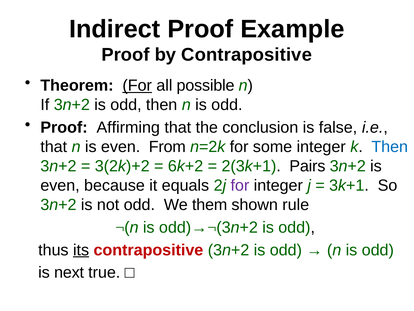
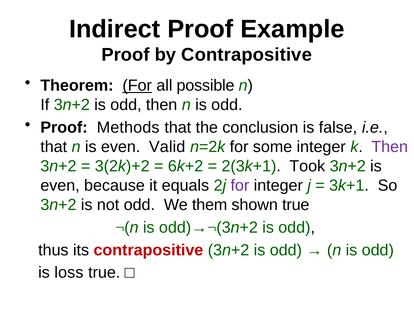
Affirming: Affirming -> Methods
From: From -> Valid
Then at (390, 147) colour: blue -> purple
Pairs: Pairs -> Took
shown rule: rule -> true
its underline: present -> none
next: next -> loss
